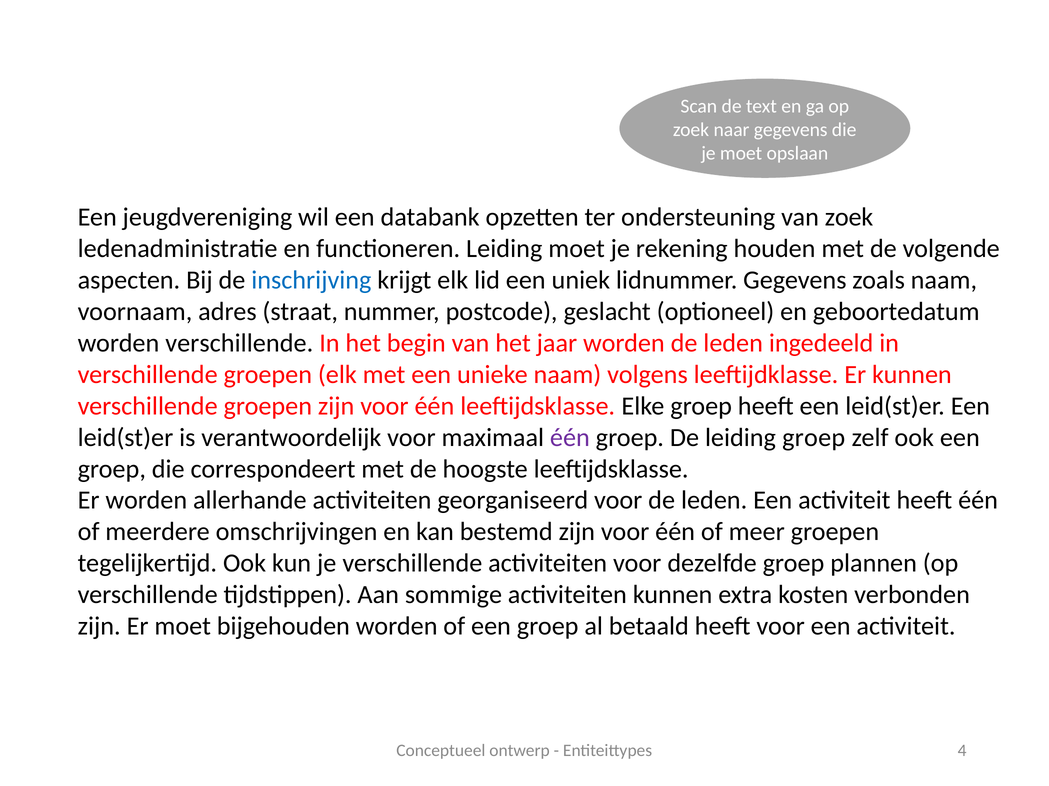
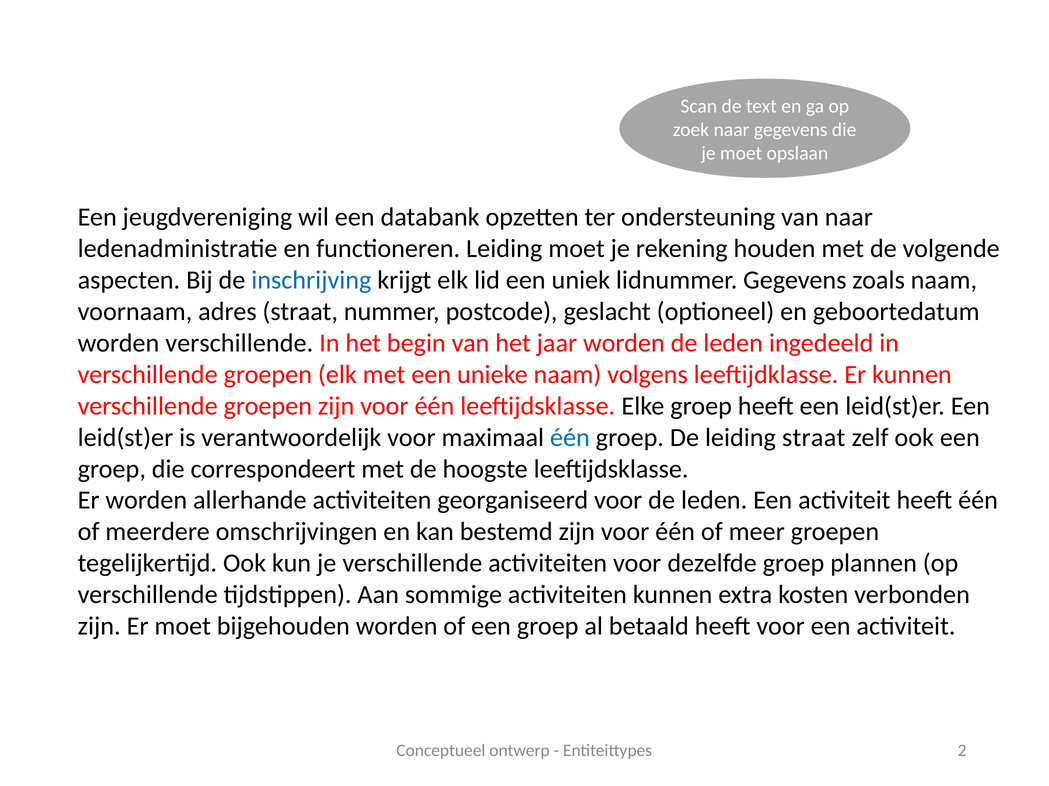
van zoek: zoek -> naar
één at (570, 438) colour: purple -> blue
leiding groep: groep -> straat
4: 4 -> 2
